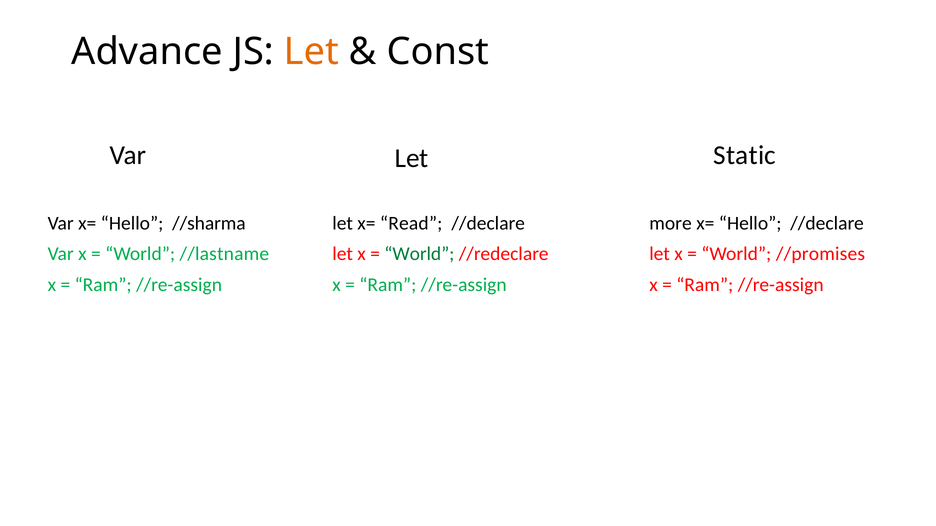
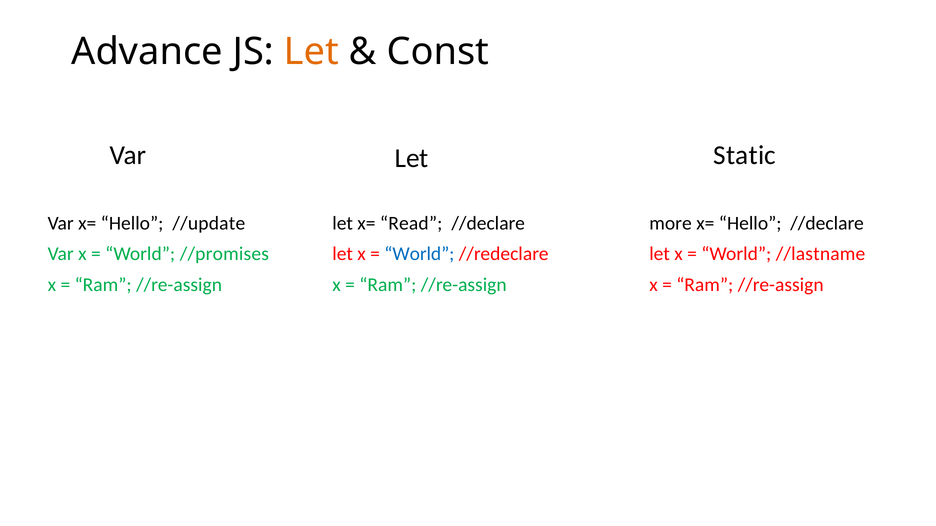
//sharma: //sharma -> //update
//lastname: //lastname -> //promises
World at (419, 254) colour: green -> blue
//promises: //promises -> //lastname
